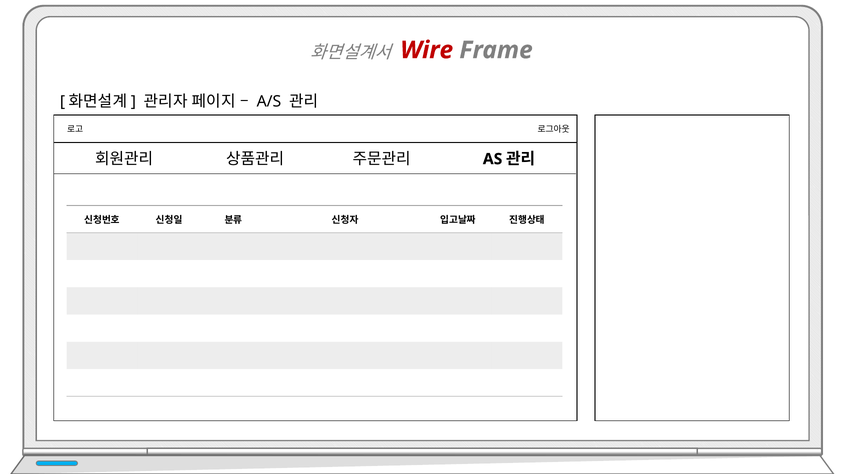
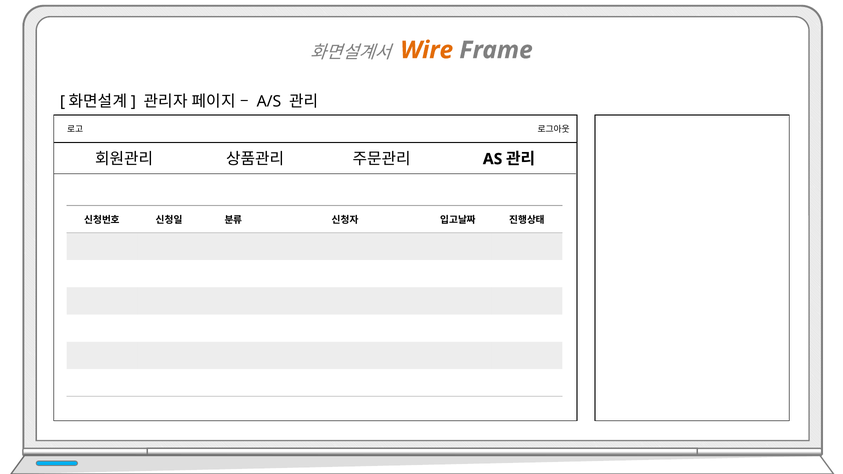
Wire colour: red -> orange
